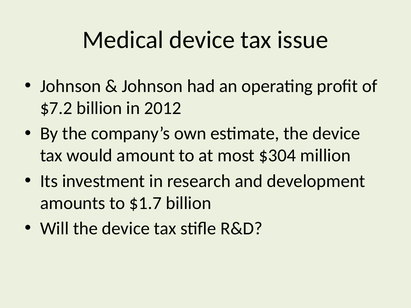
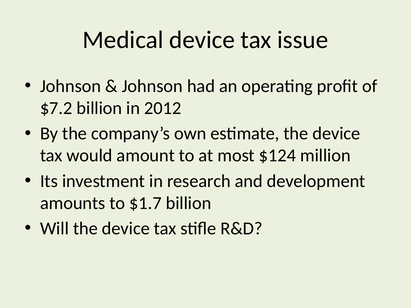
$304: $304 -> $124
